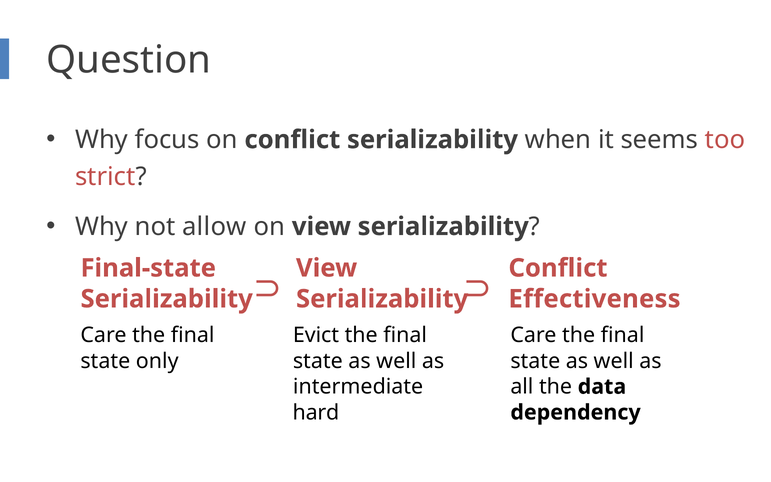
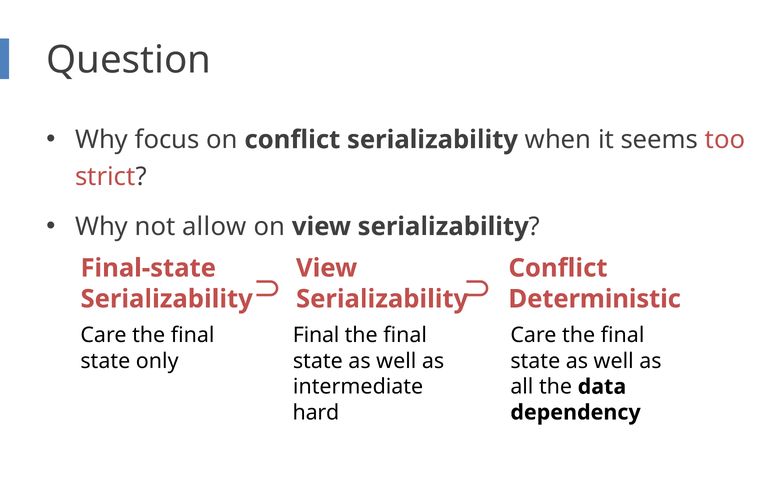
Effectiveness: Effectiveness -> Deterministic
Evict at (316, 335): Evict -> Final
